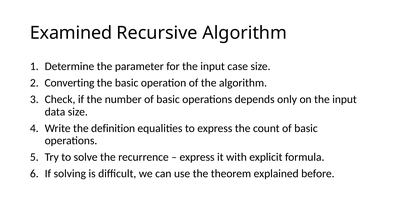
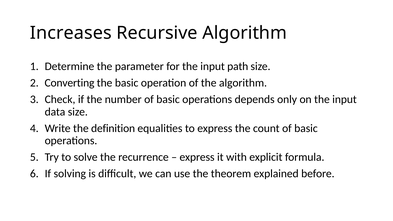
Examined: Examined -> Increases
case: case -> path
